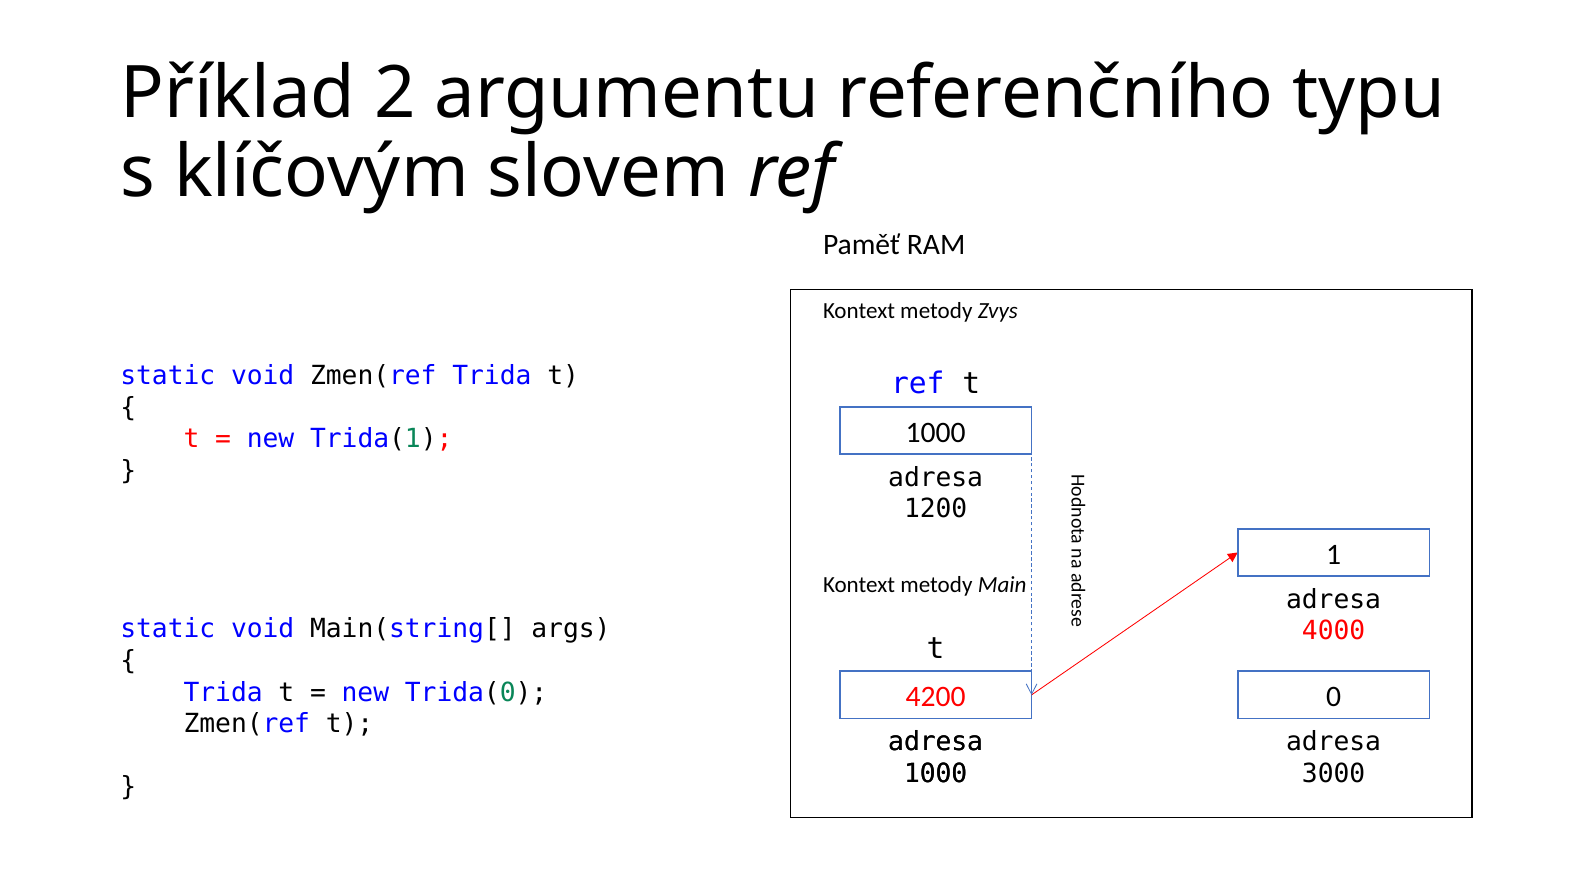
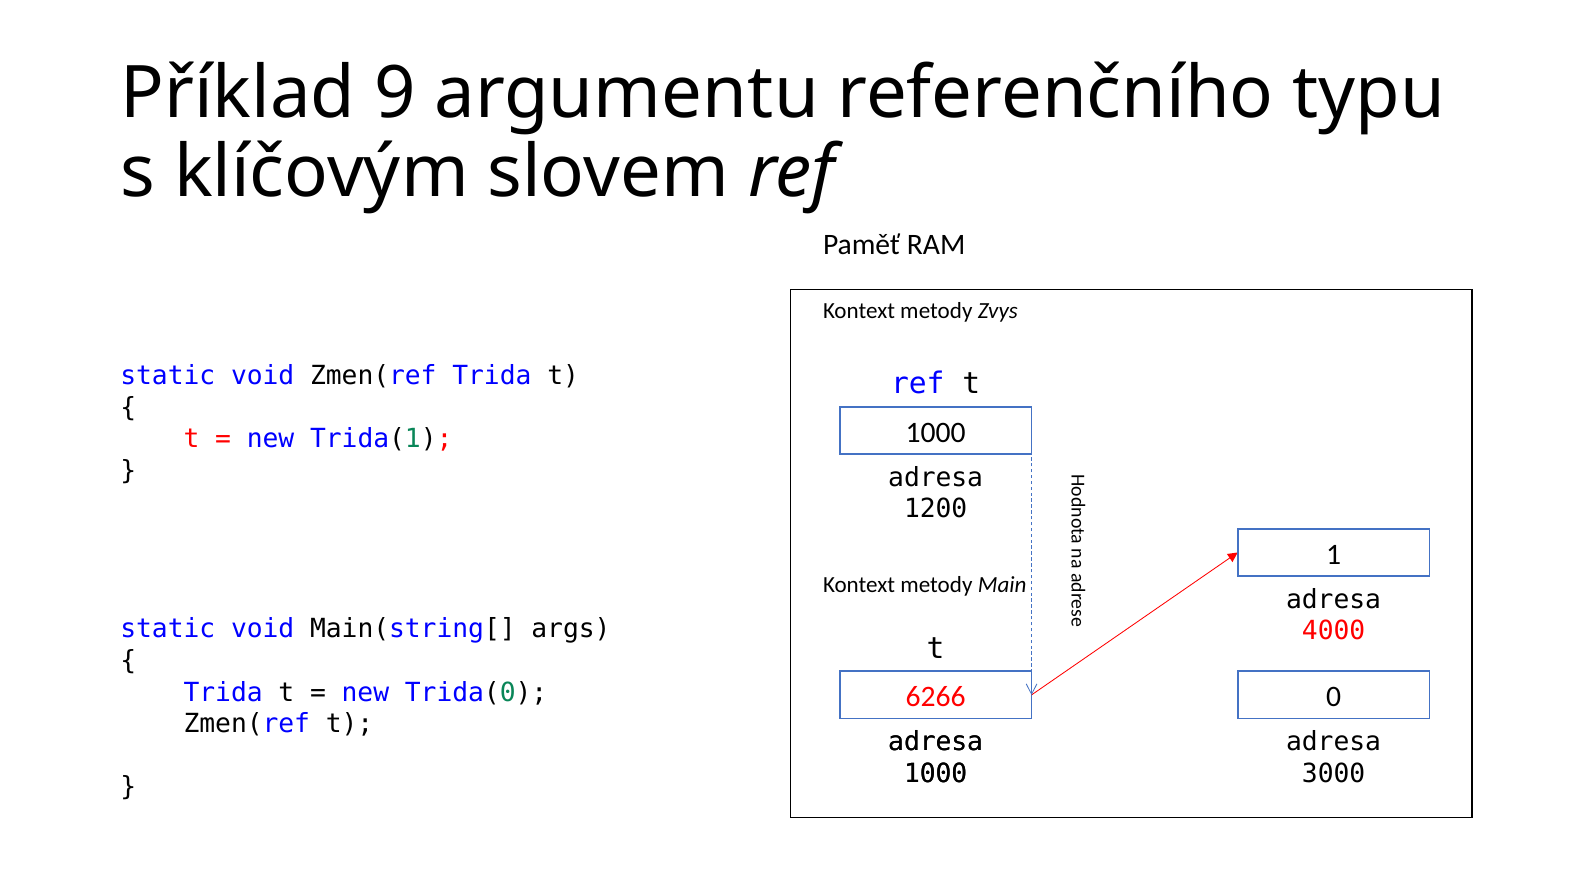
2: 2 -> 9
4200: 4200 -> 6266
